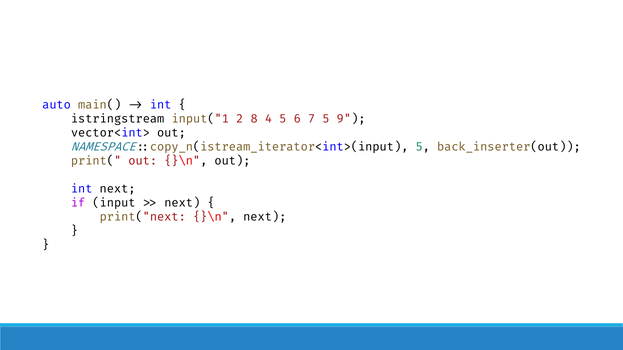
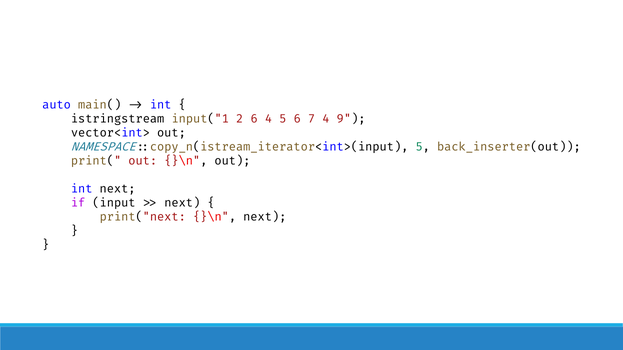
2 8: 8 -> 6
7 5: 5 -> 4
